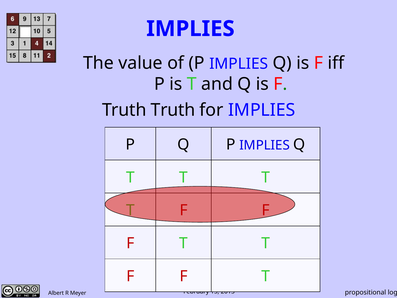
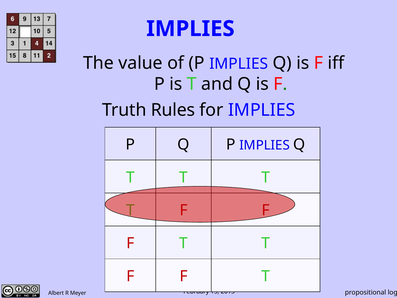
Truth Truth: Truth -> Rules
